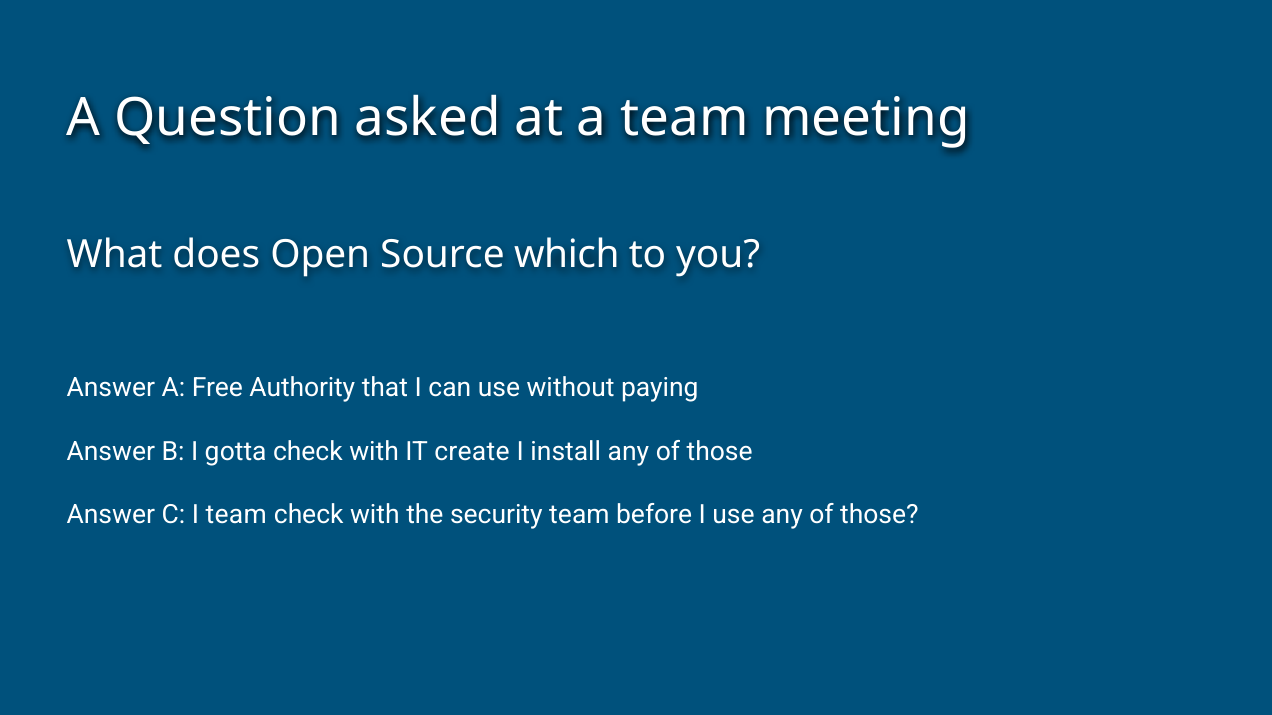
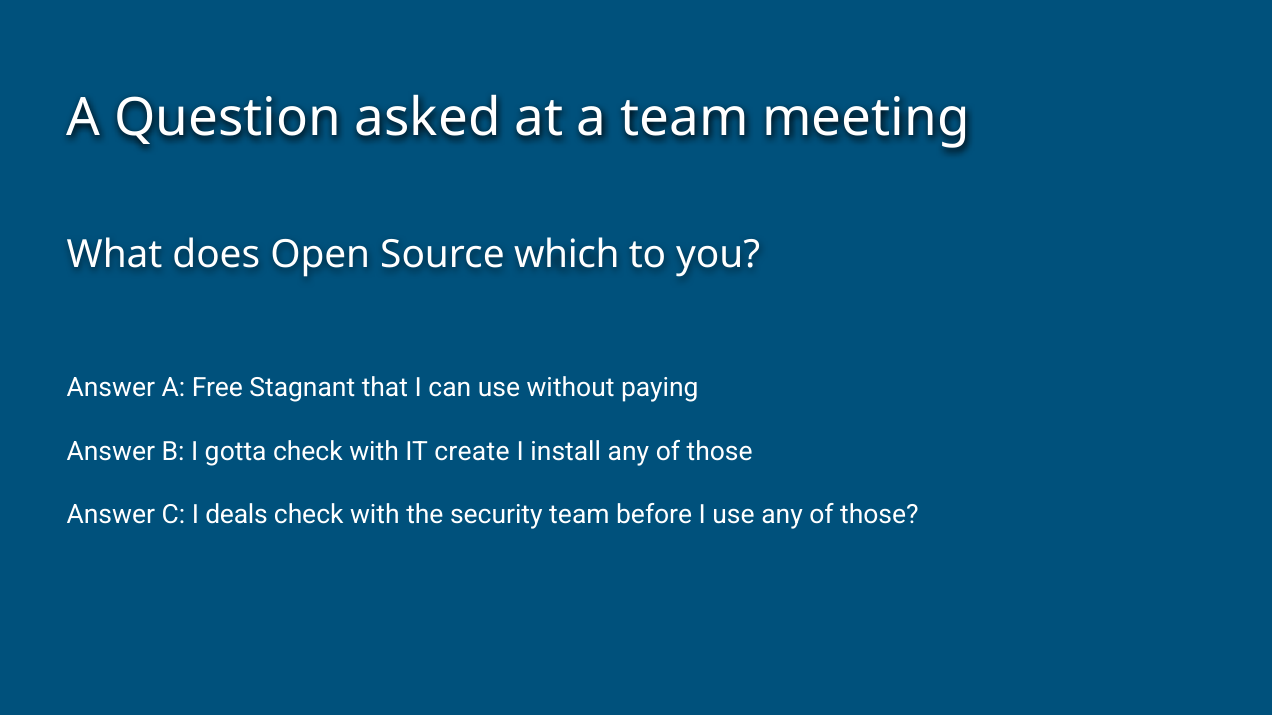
Authority: Authority -> Stagnant
I team: team -> deals
